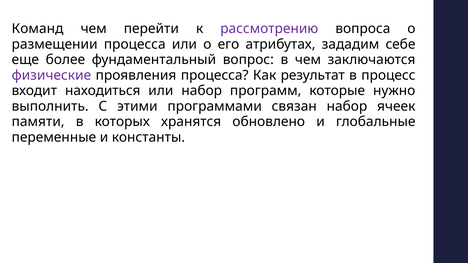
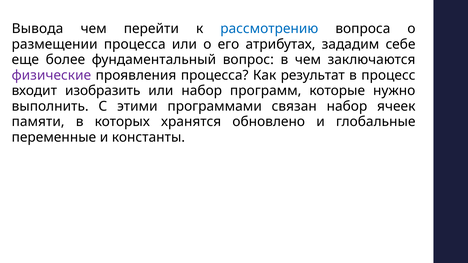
Команд: Команд -> Вывода
рассмотрению colour: purple -> blue
находиться: находиться -> изобразить
